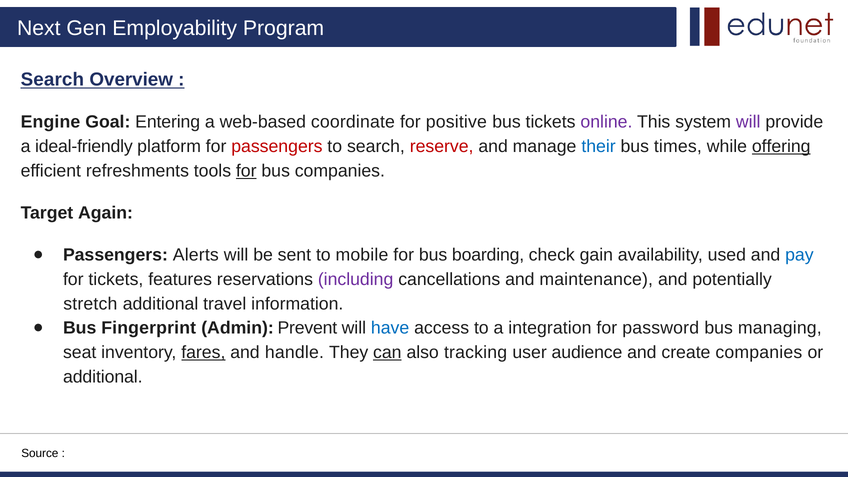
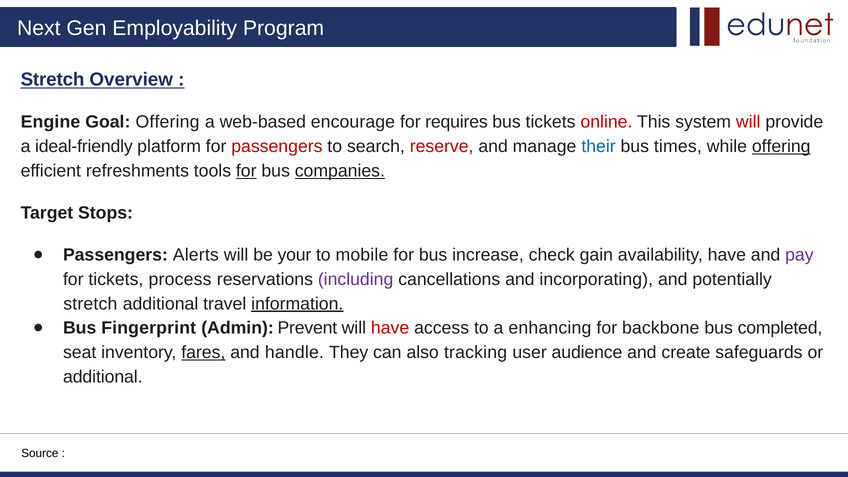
Search at (52, 79): Search -> Stretch
Goal Entering: Entering -> Offering
coordinate: coordinate -> encourage
positive: positive -> requires
online colour: purple -> red
will at (748, 122) colour: purple -> red
companies at (340, 171) underline: none -> present
Again: Again -> Stops
sent: sent -> your
boarding: boarding -> increase
availability used: used -> have
pay colour: blue -> purple
features: features -> process
maintenance: maintenance -> incorporating
information underline: none -> present
have at (390, 328) colour: blue -> red
integration: integration -> enhancing
password: password -> backbone
managing: managing -> completed
can underline: present -> none
create companies: companies -> safeguards
